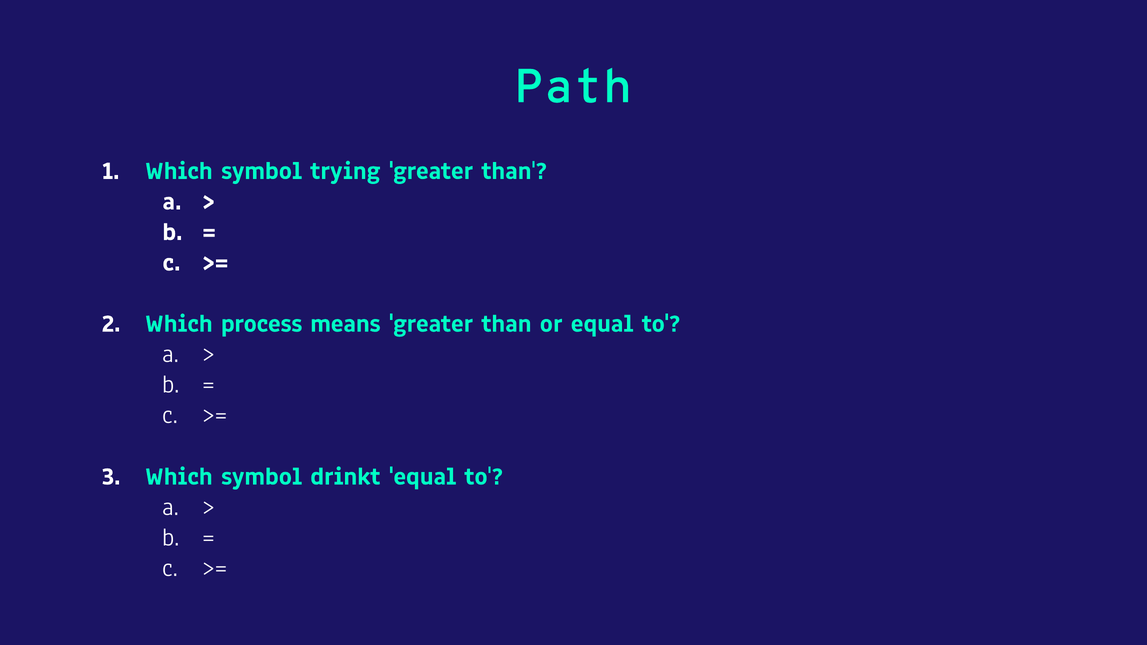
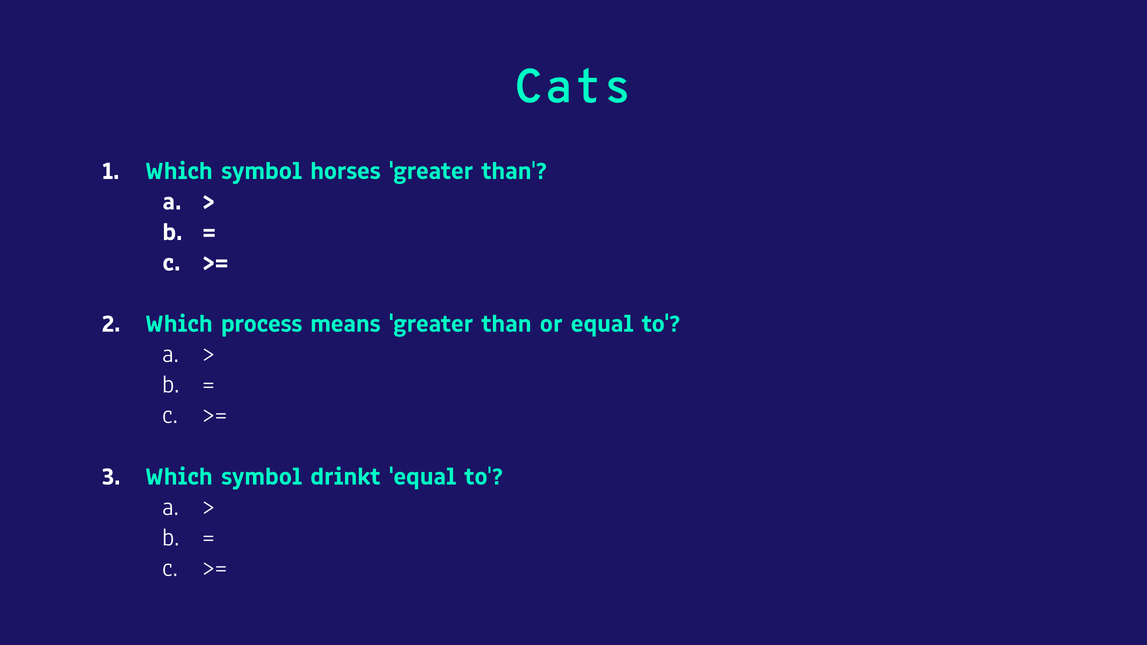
Path: Path -> Cats
trying: trying -> horses
